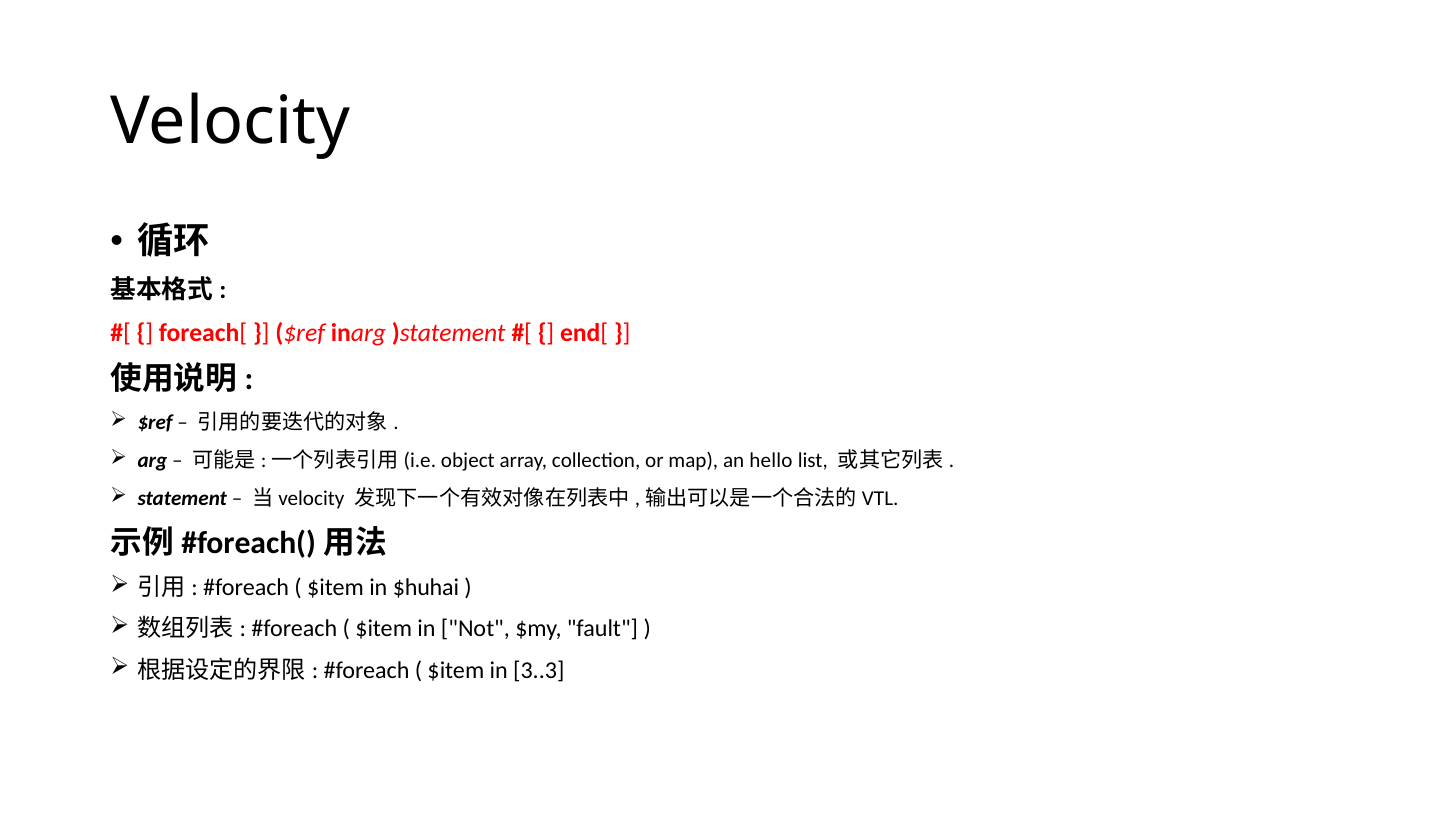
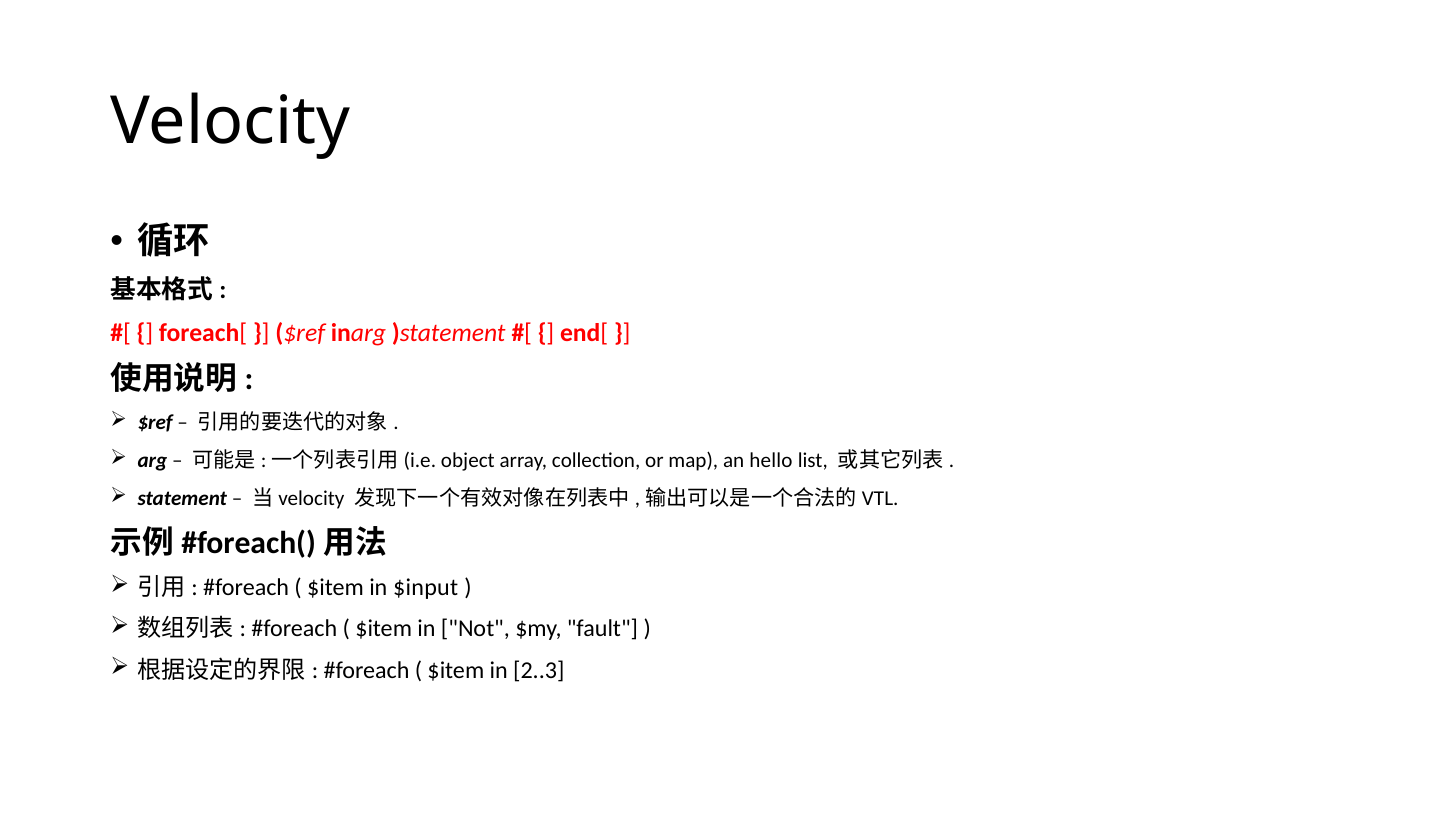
$huhai: $huhai -> $input
3..3: 3..3 -> 2..3
